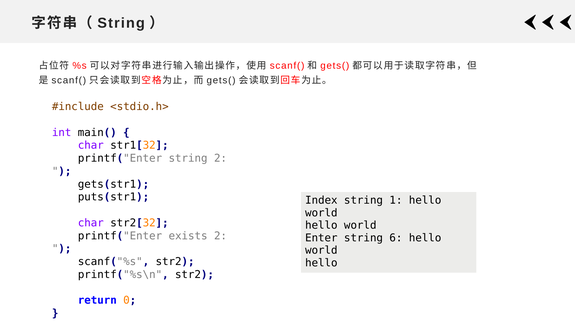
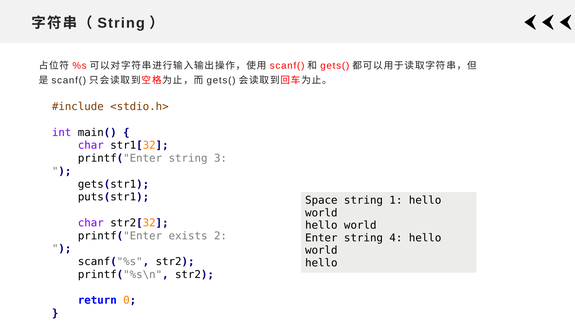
string 2: 2 -> 3
Index: Index -> Space
6: 6 -> 4
